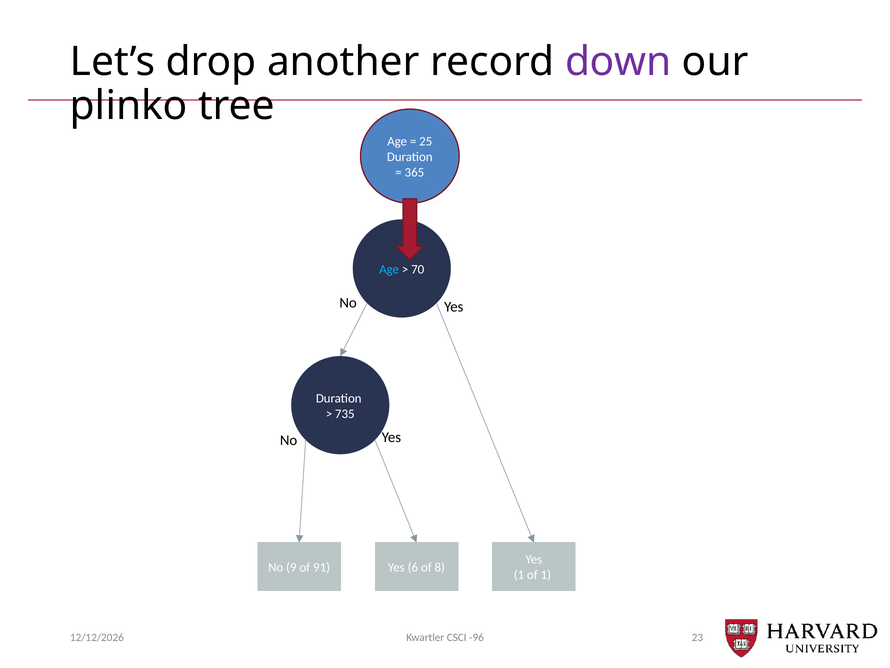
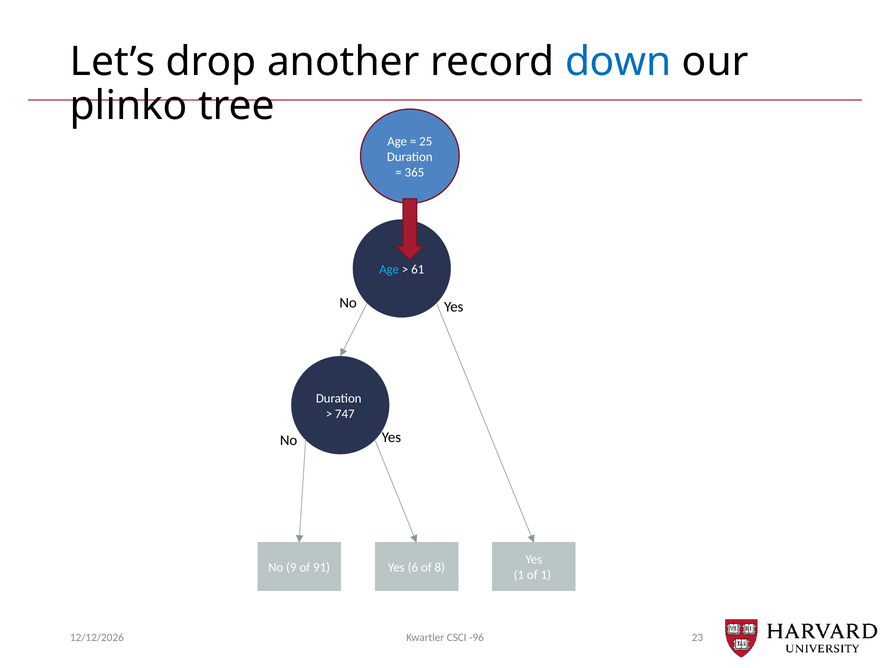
down colour: purple -> blue
70: 70 -> 61
735: 735 -> 747
